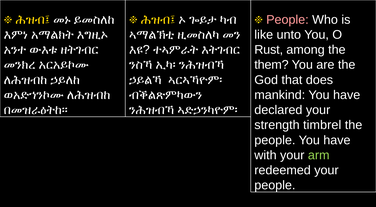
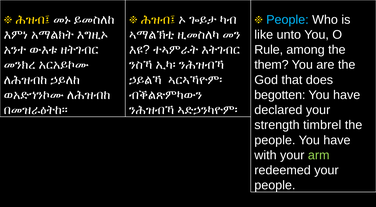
People at (287, 20) colour: pink -> light blue
Rust: Rust -> Rule
mankind: mankind -> begotten
